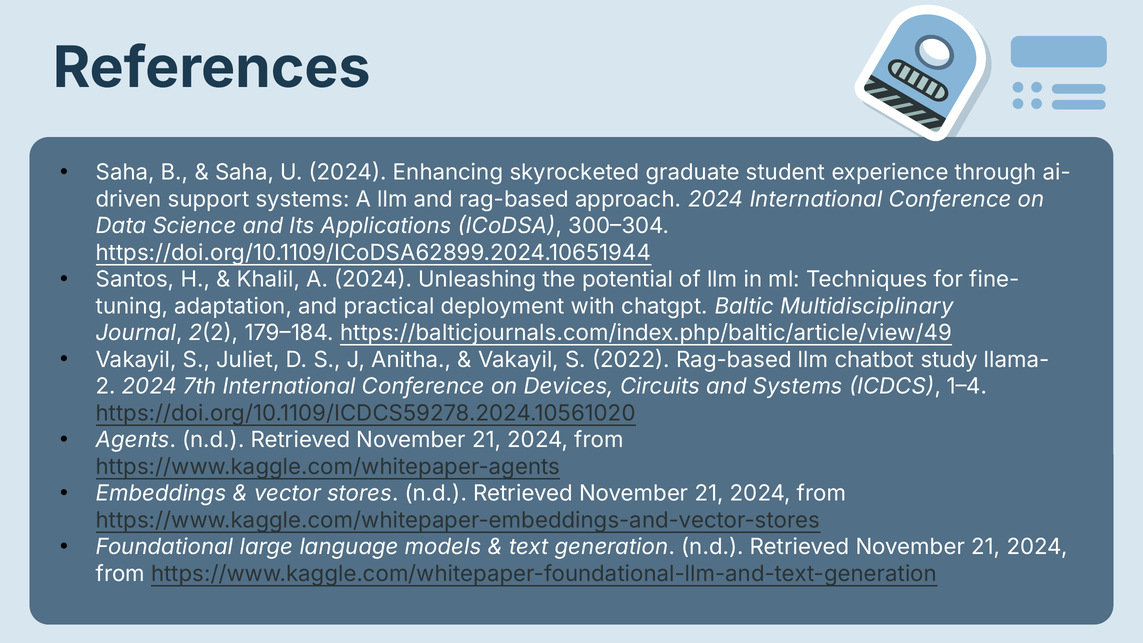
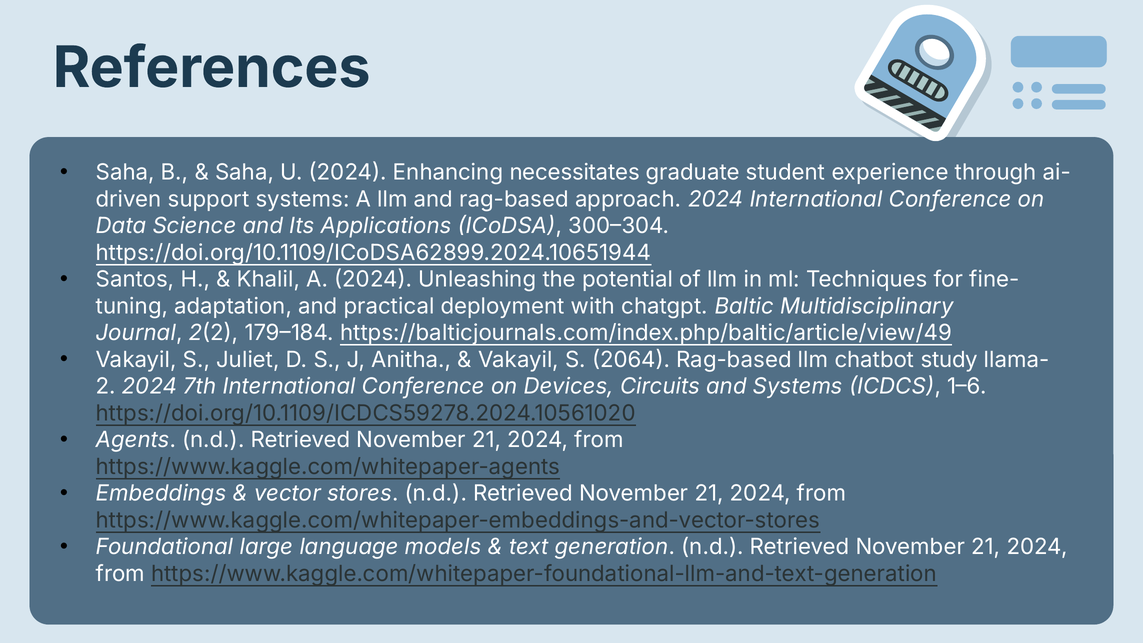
skyrocketed: skyrocketed -> necessitates
2022: 2022 -> 2064
1–4: 1–4 -> 1–6
